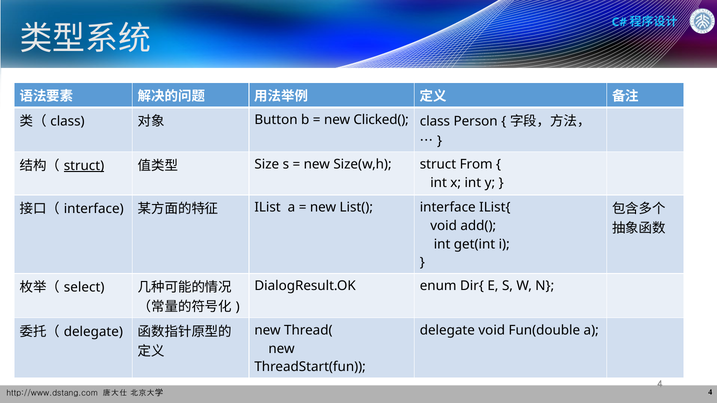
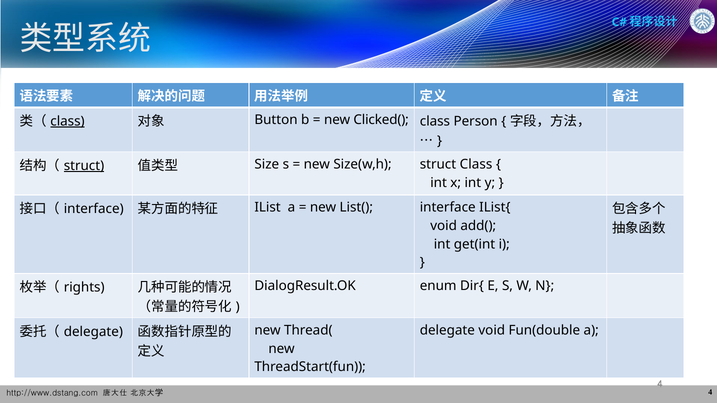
class at (67, 121) underline: none -> present
struct From: From -> Class
select: select -> rights
